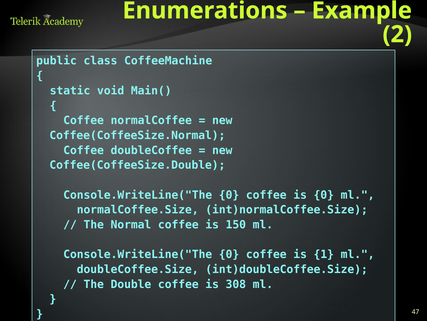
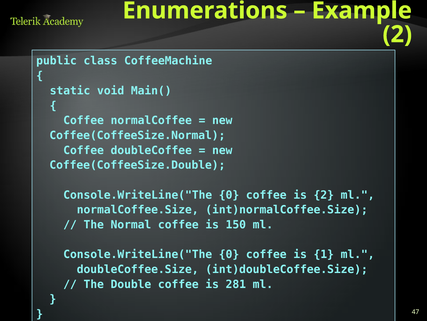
is 0: 0 -> 2
308: 308 -> 281
